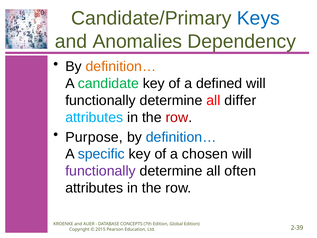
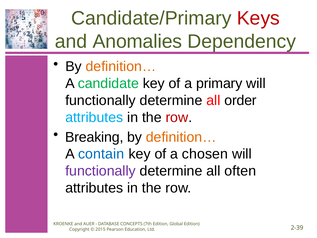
Keys colour: blue -> red
defined: defined -> primary
differ: differ -> order
Purpose: Purpose -> Breaking
definition… at (181, 137) colour: blue -> orange
specific: specific -> contain
